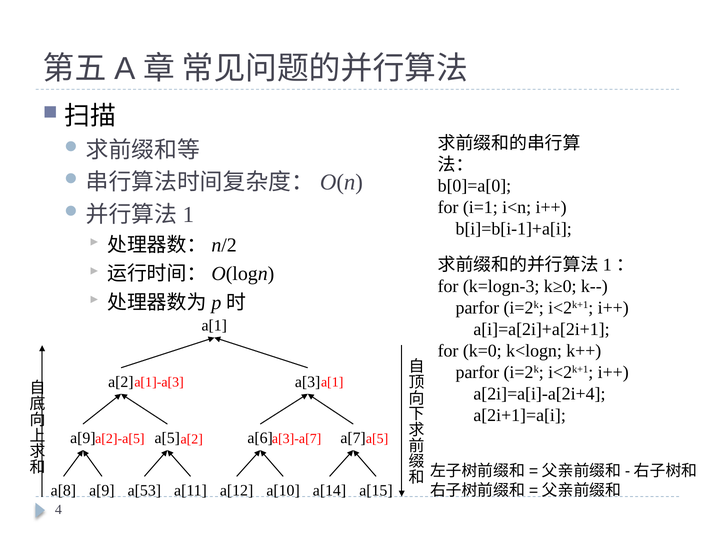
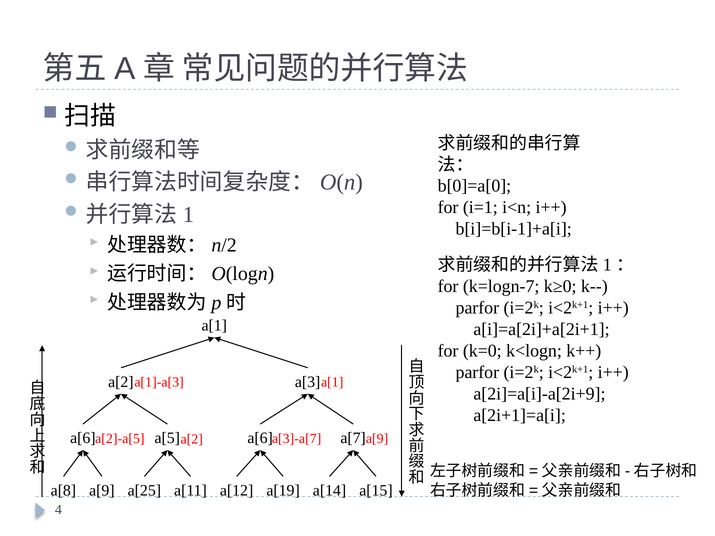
k=logn-3: k=logn-3 -> k=logn-7
a[2i]=a[i]-a[2i+4: a[2i]=a[i]-a[2i+4 -> a[2i]=a[i]-a[2i+9
a[9 at (83, 438): a[9 -> a[6
a[5 at (377, 439): a[5 -> a[9
a[53: a[53 -> a[25
a[10: a[10 -> a[19
